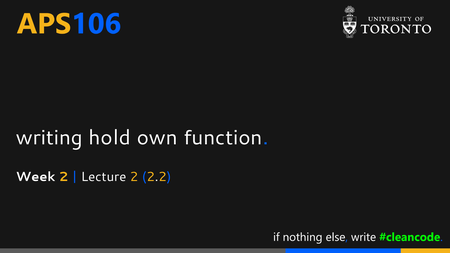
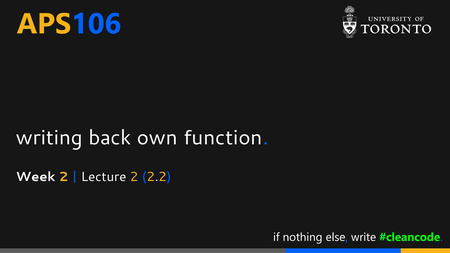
hold: hold -> back
